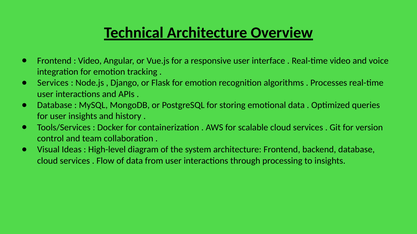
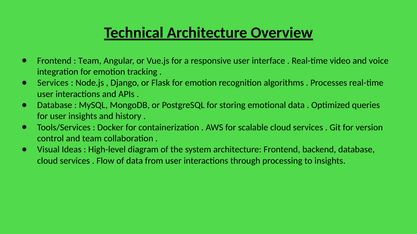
Video at (90, 61): Video -> Team
